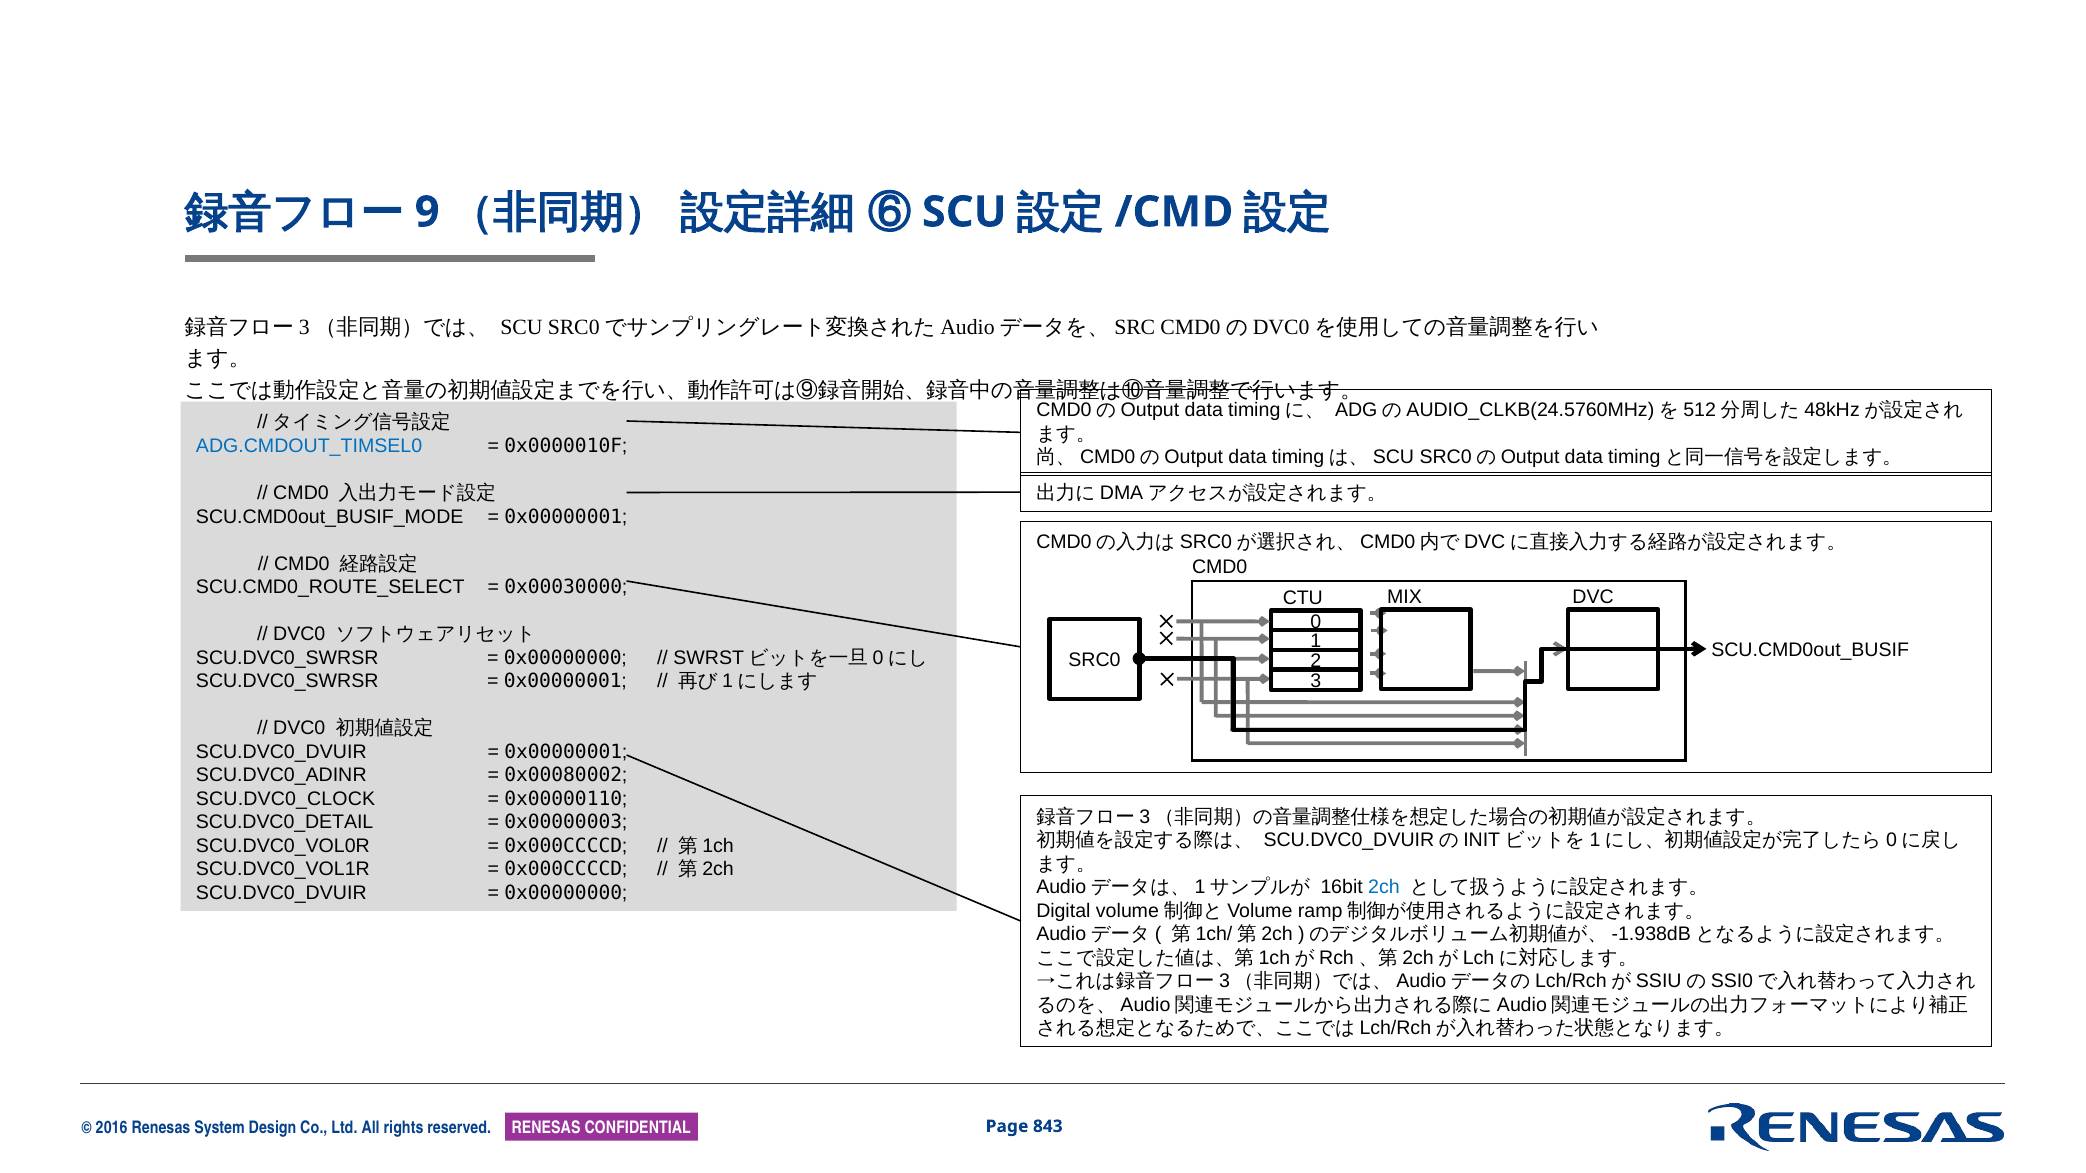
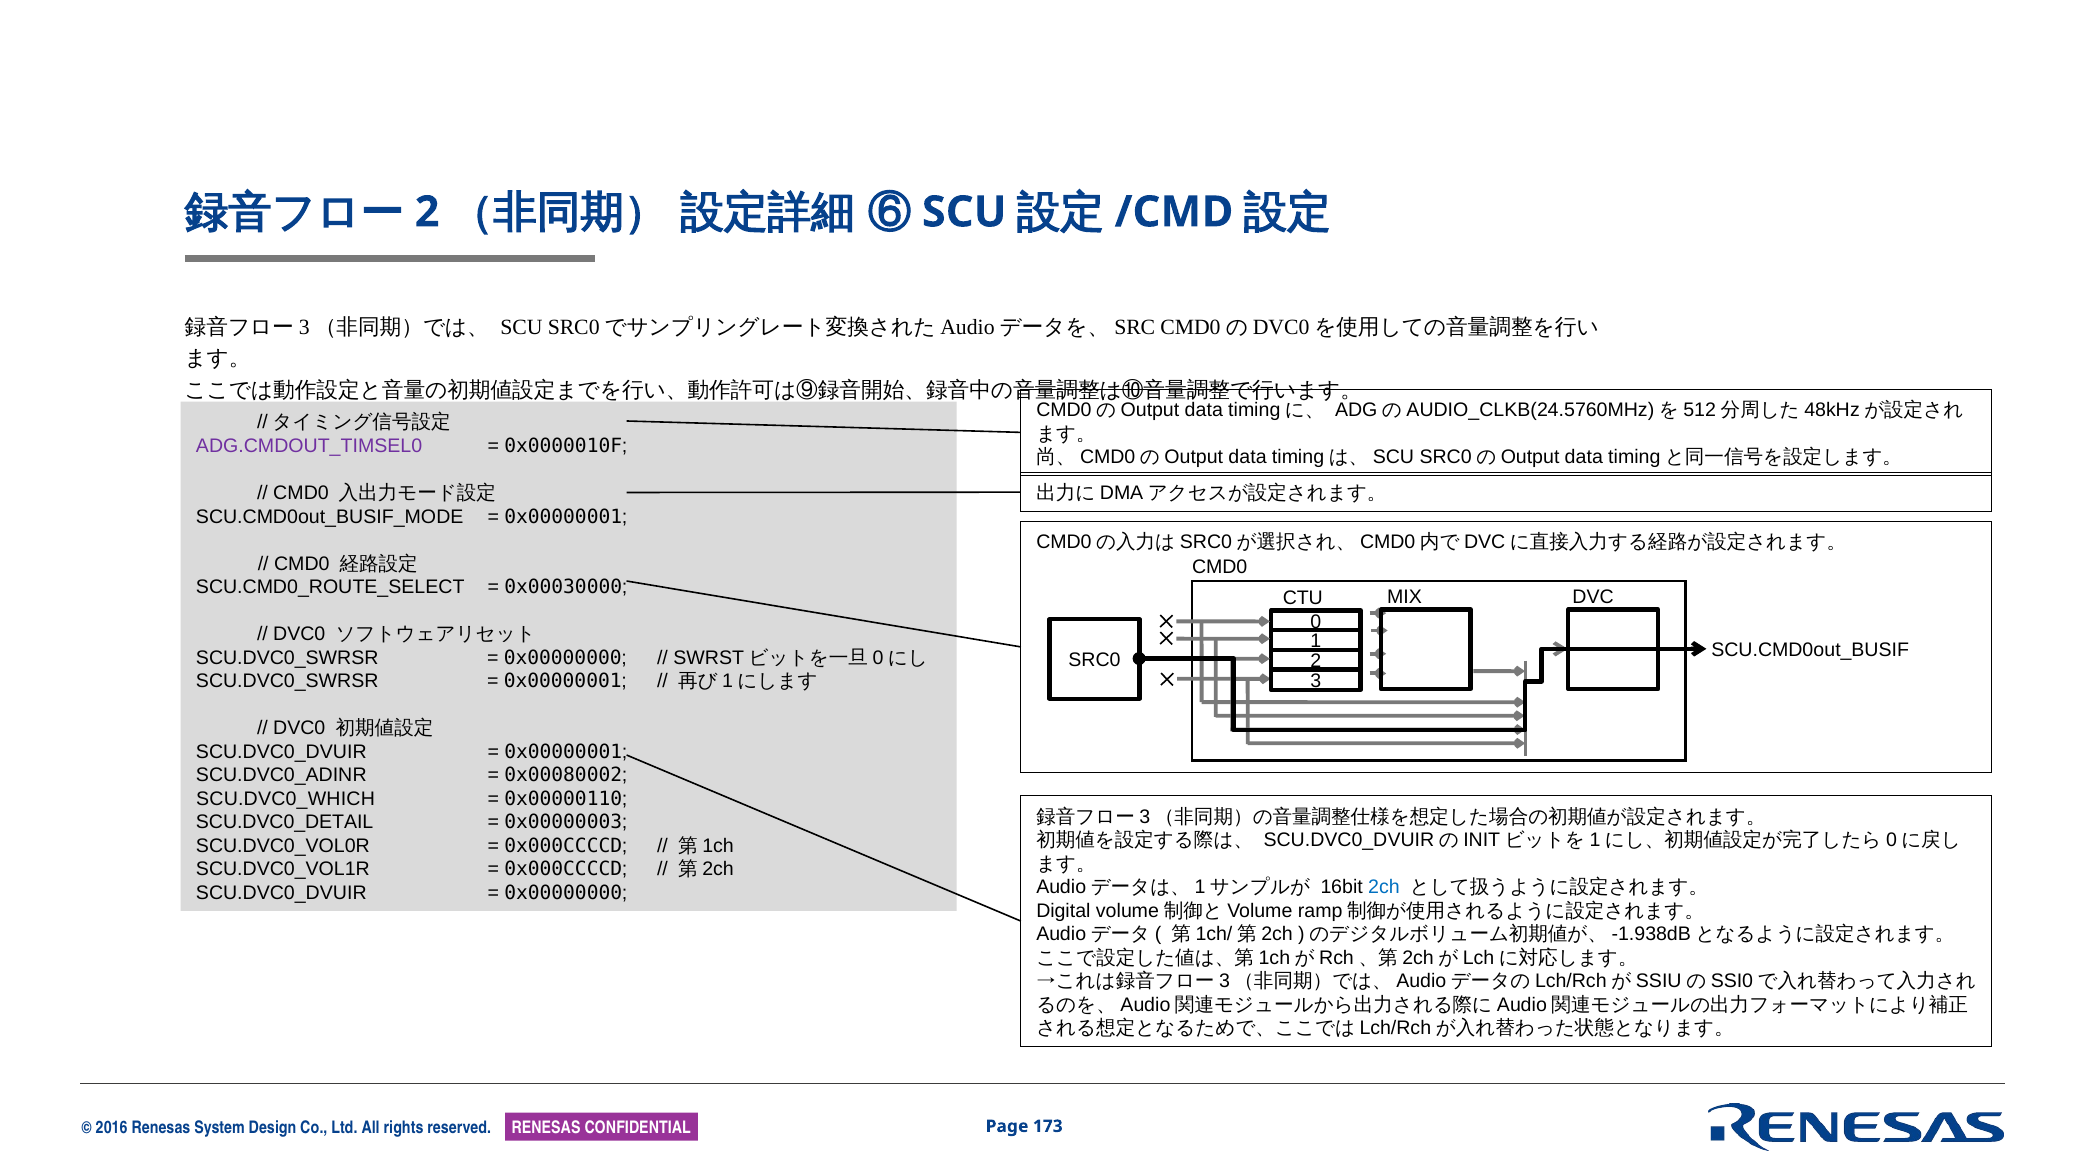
9 at (427, 212): 9 -> 2
ADG.CMDOUT_TIMSEL0 colour: blue -> purple
SCU.DVC0_CLOCK: SCU.DVC0_CLOCK -> SCU.DVC0_WHICH
843: 843 -> 173
